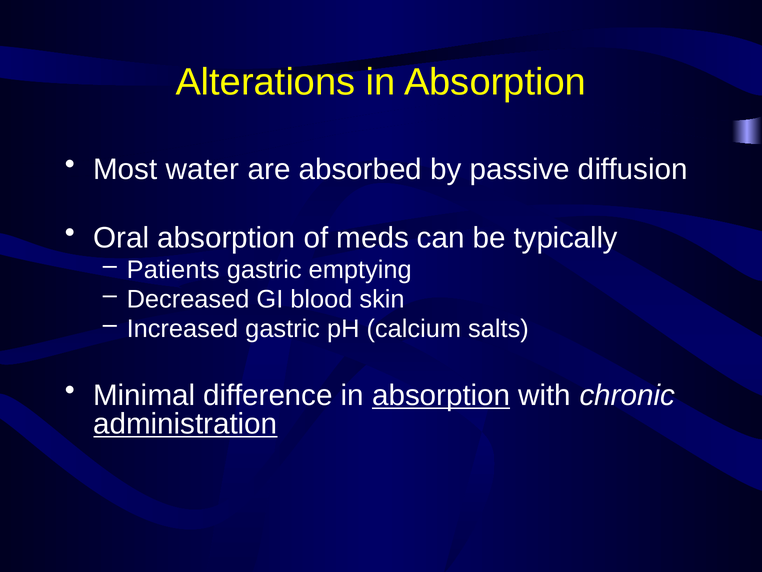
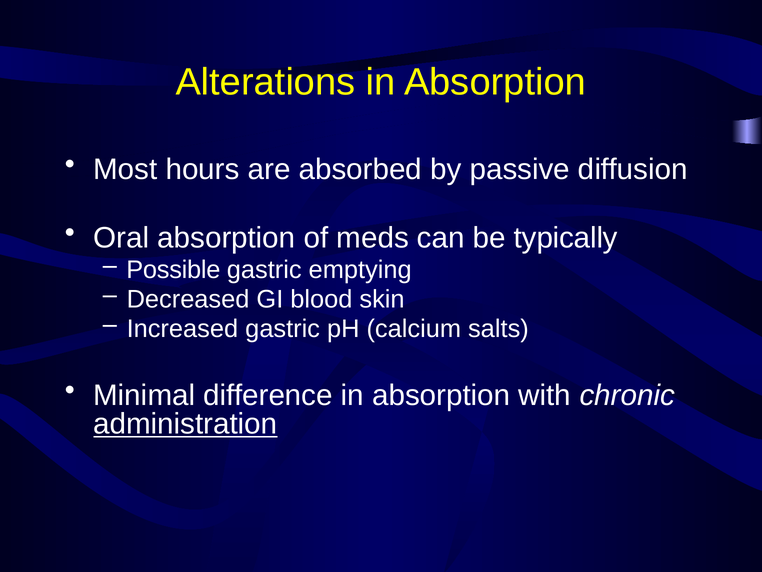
water: water -> hours
Patients: Patients -> Possible
absorption at (441, 395) underline: present -> none
